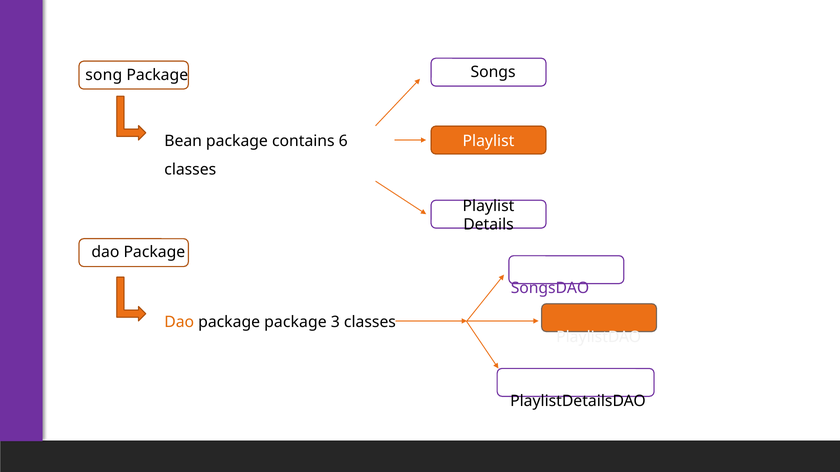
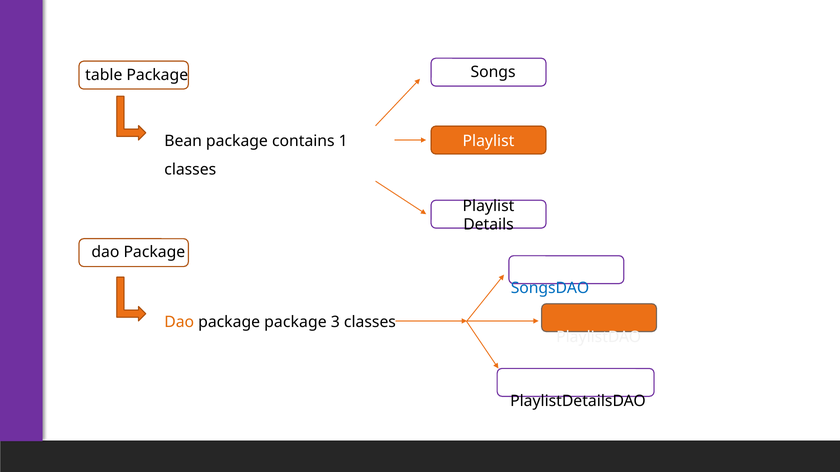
song: song -> table
6: 6 -> 1
SongsDAO colour: purple -> blue
